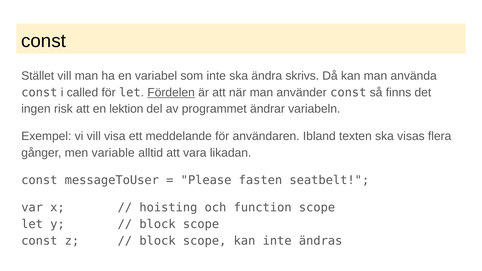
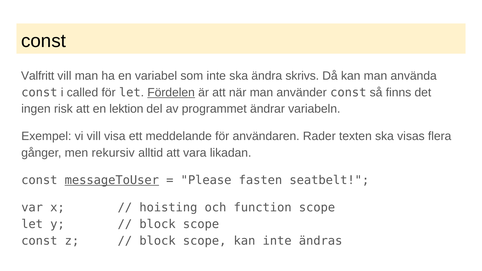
Stället: Stället -> Valfritt
Ibland: Ibland -> Rader
variable: variable -> rekursiv
messageToUser underline: none -> present
